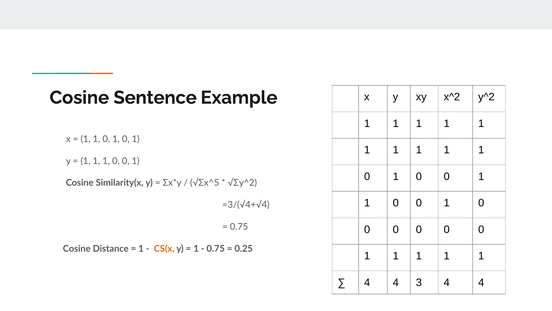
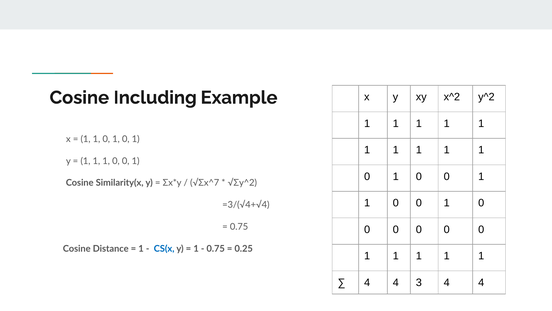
Sentence: Sentence -> Including
√Σx^5: √Σx^5 -> √Σx^7
CS(x colour: orange -> blue
